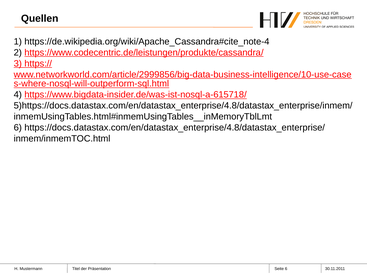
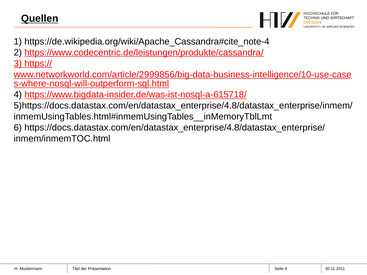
Quellen underline: none -> present
